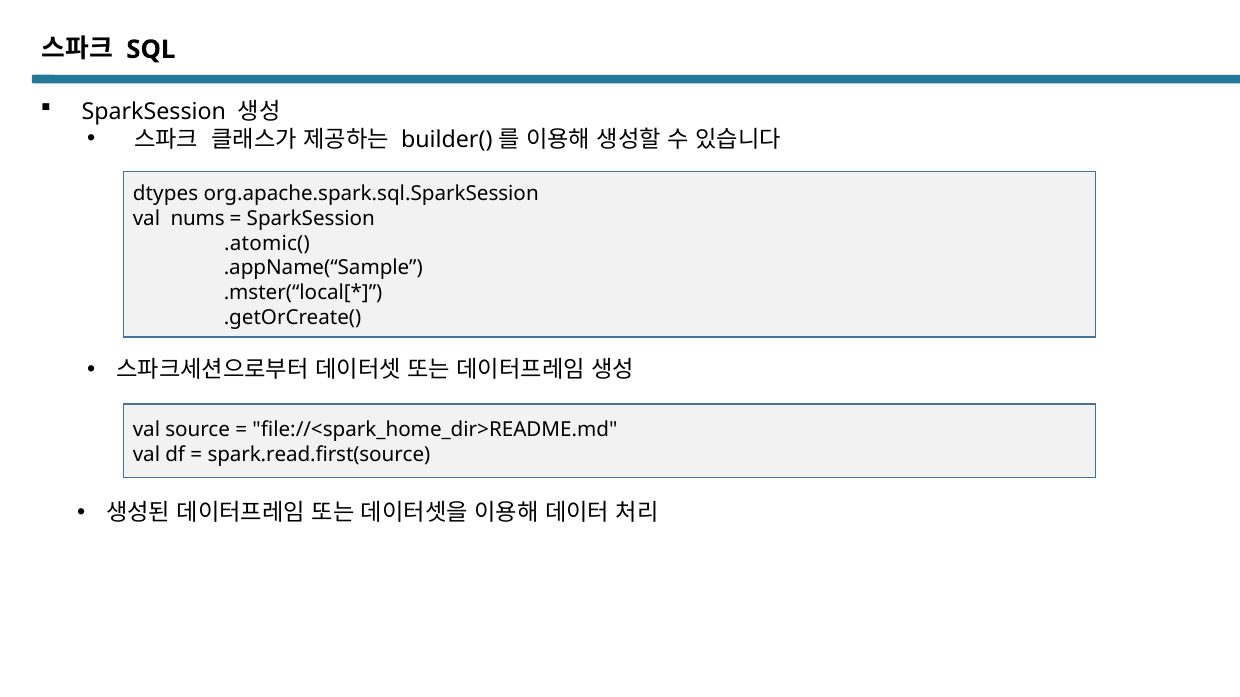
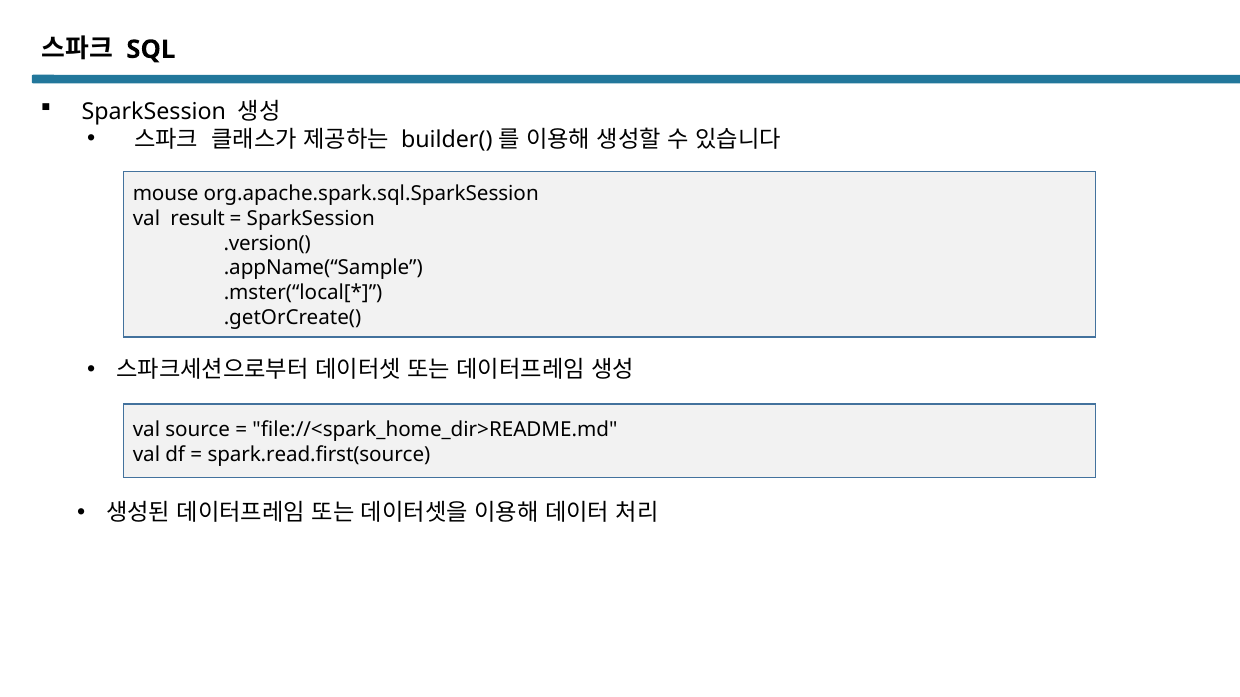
dtypes: dtypes -> mouse
nums: nums -> result
.atomic(: .atomic( -> .version(
